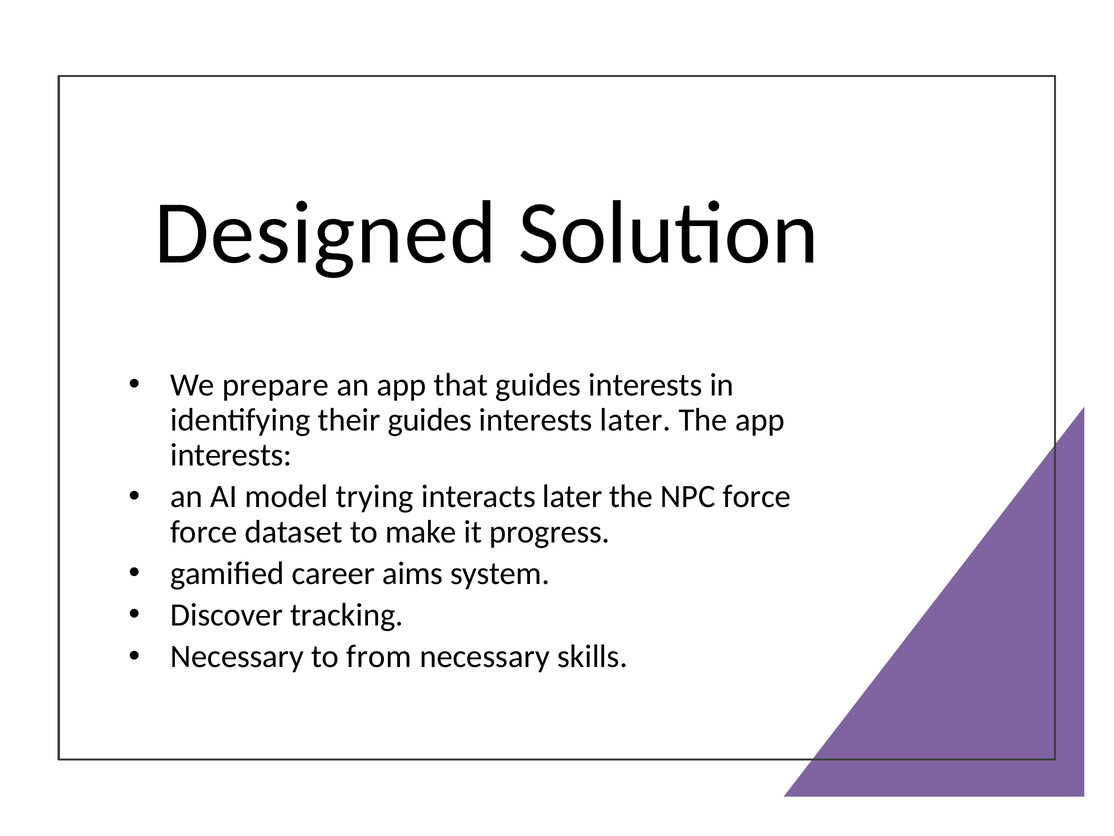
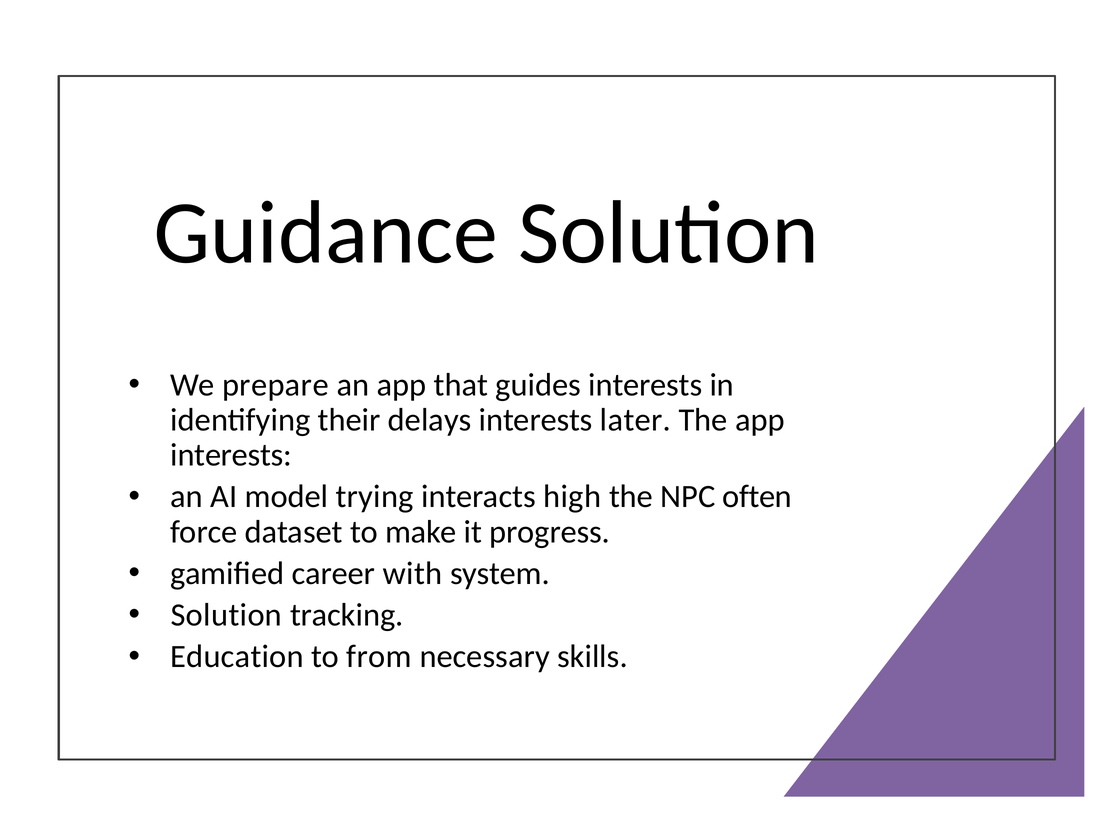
Designed: Designed -> Guidance
their guides: guides -> delays
interacts later: later -> high
NPC force: force -> often
aims: aims -> with
Discover at (227, 615): Discover -> Solution
Necessary at (237, 656): Necessary -> Education
